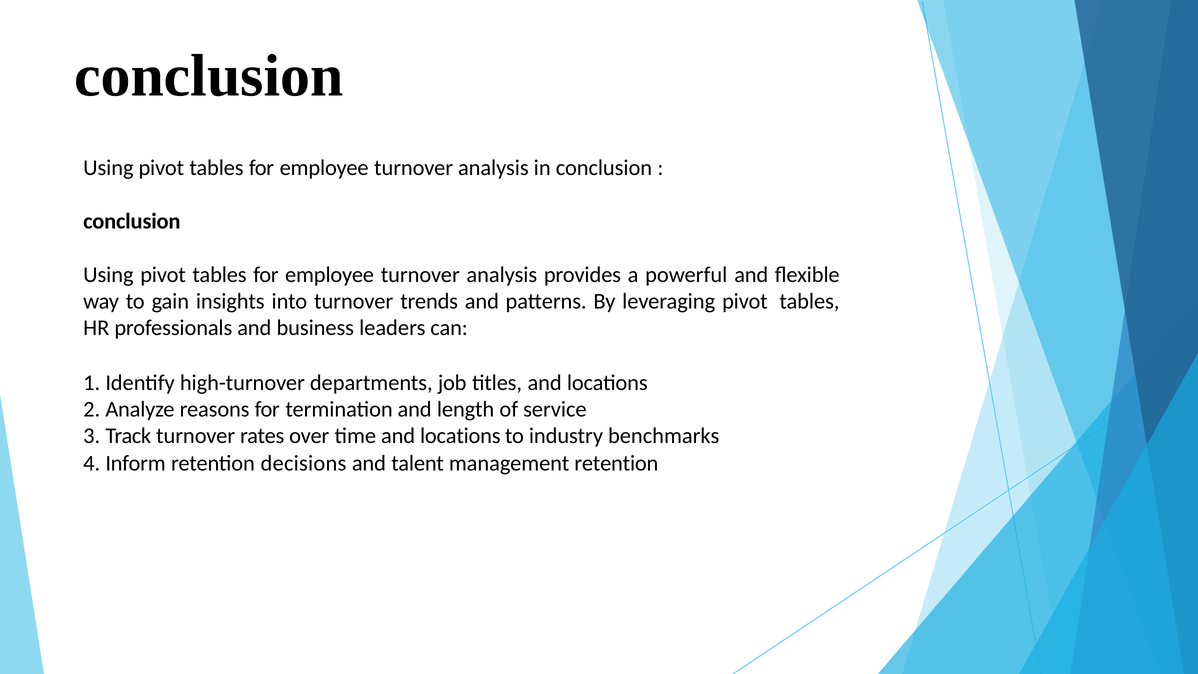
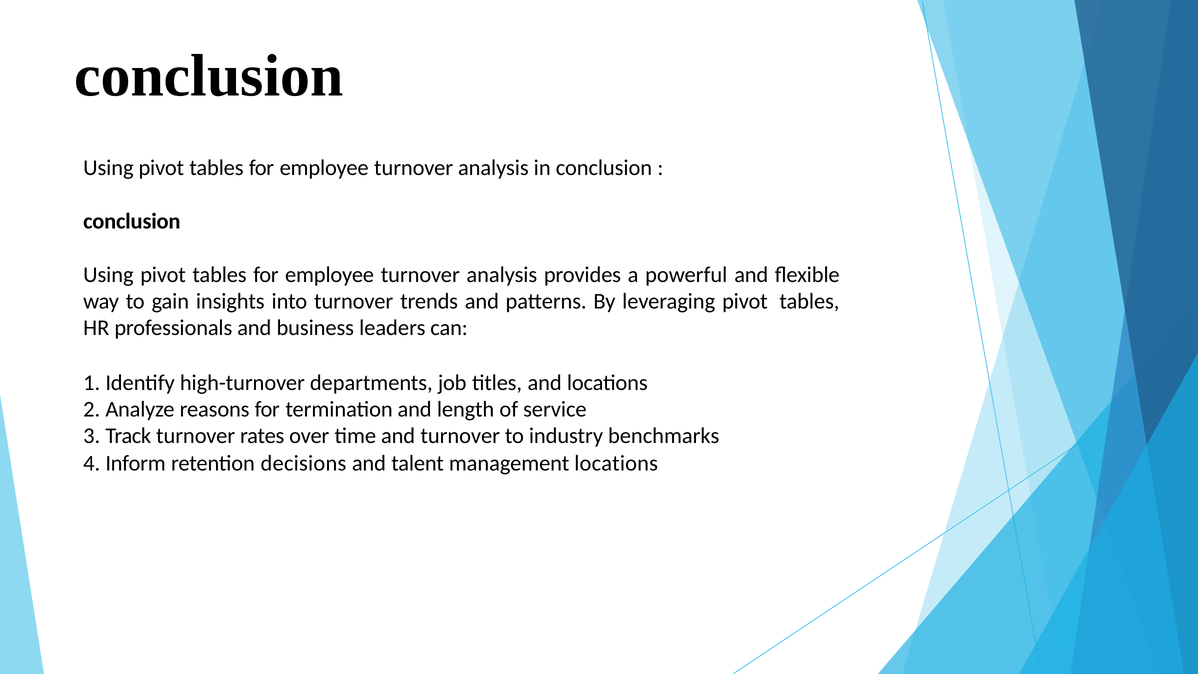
time and locations: locations -> turnover
management retention: retention -> locations
